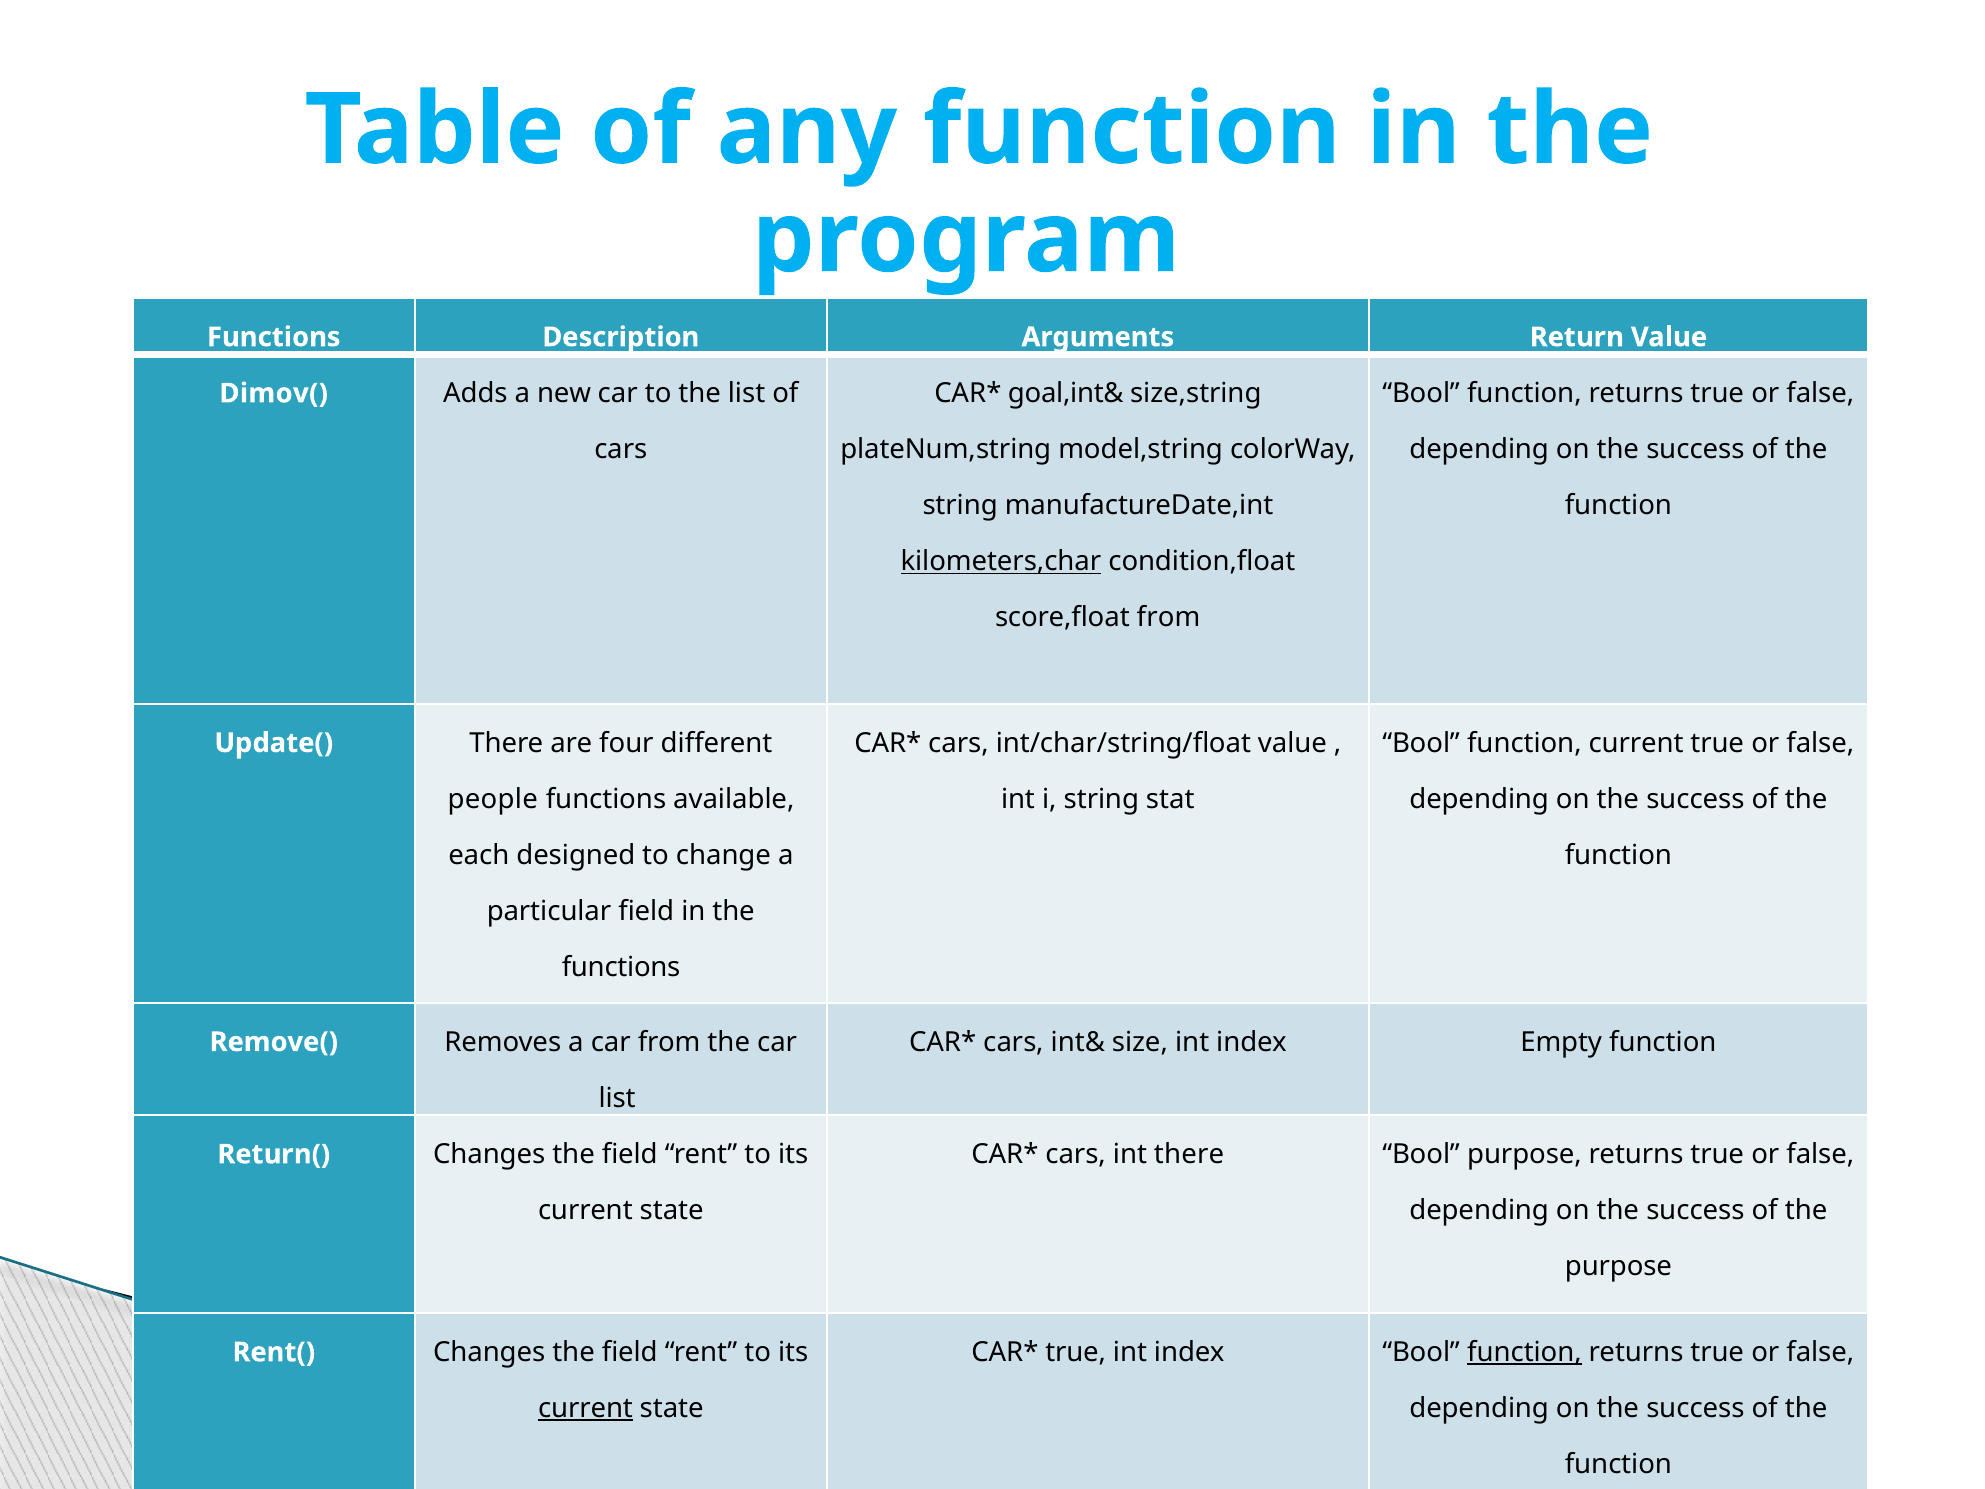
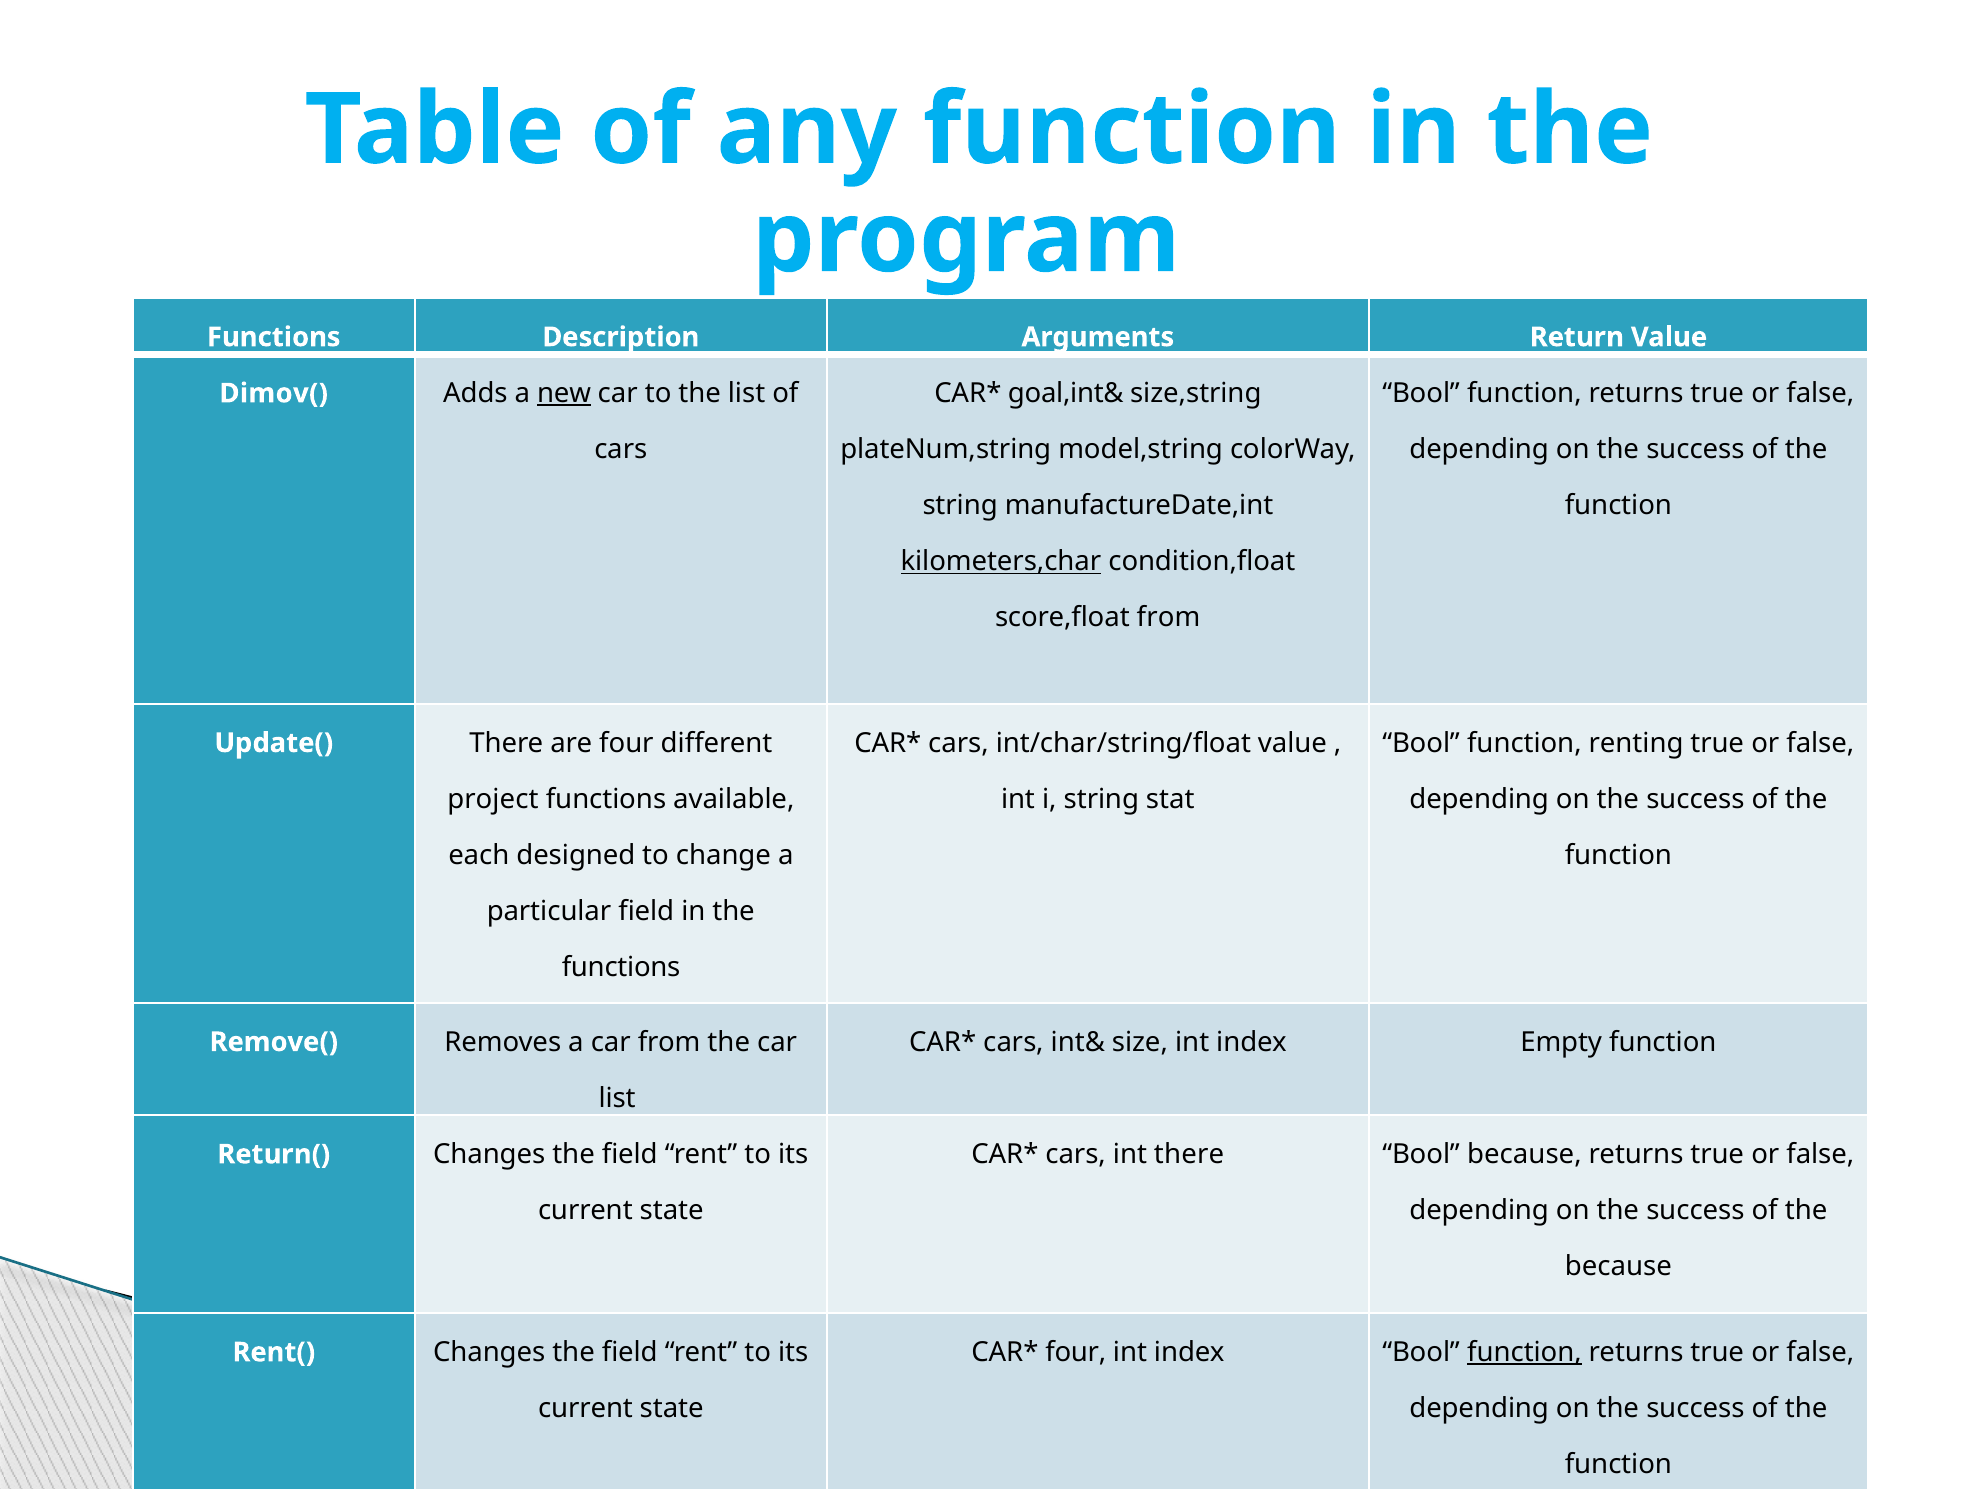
new underline: none -> present
function current: current -> renting
people: people -> project
Bool purpose: purpose -> because
purpose at (1618, 1266): purpose -> because
true at (1076, 1352): true -> four
current at (585, 1408) underline: present -> none
